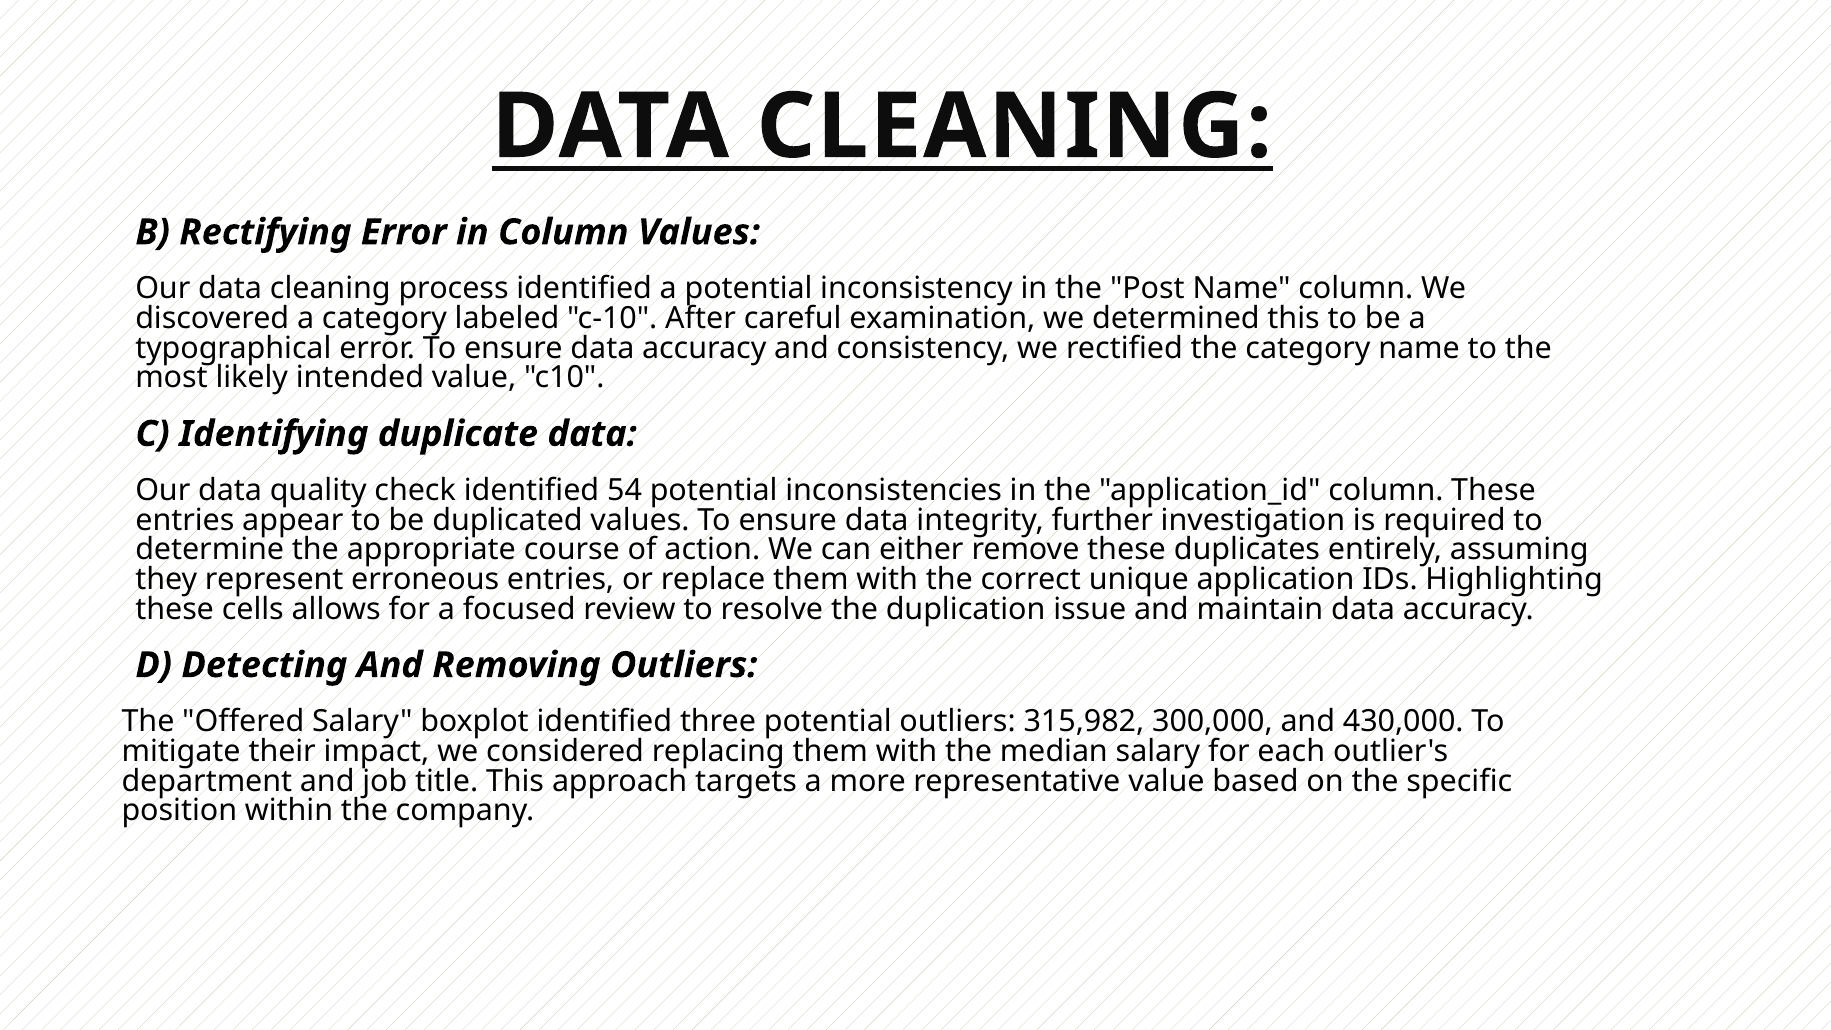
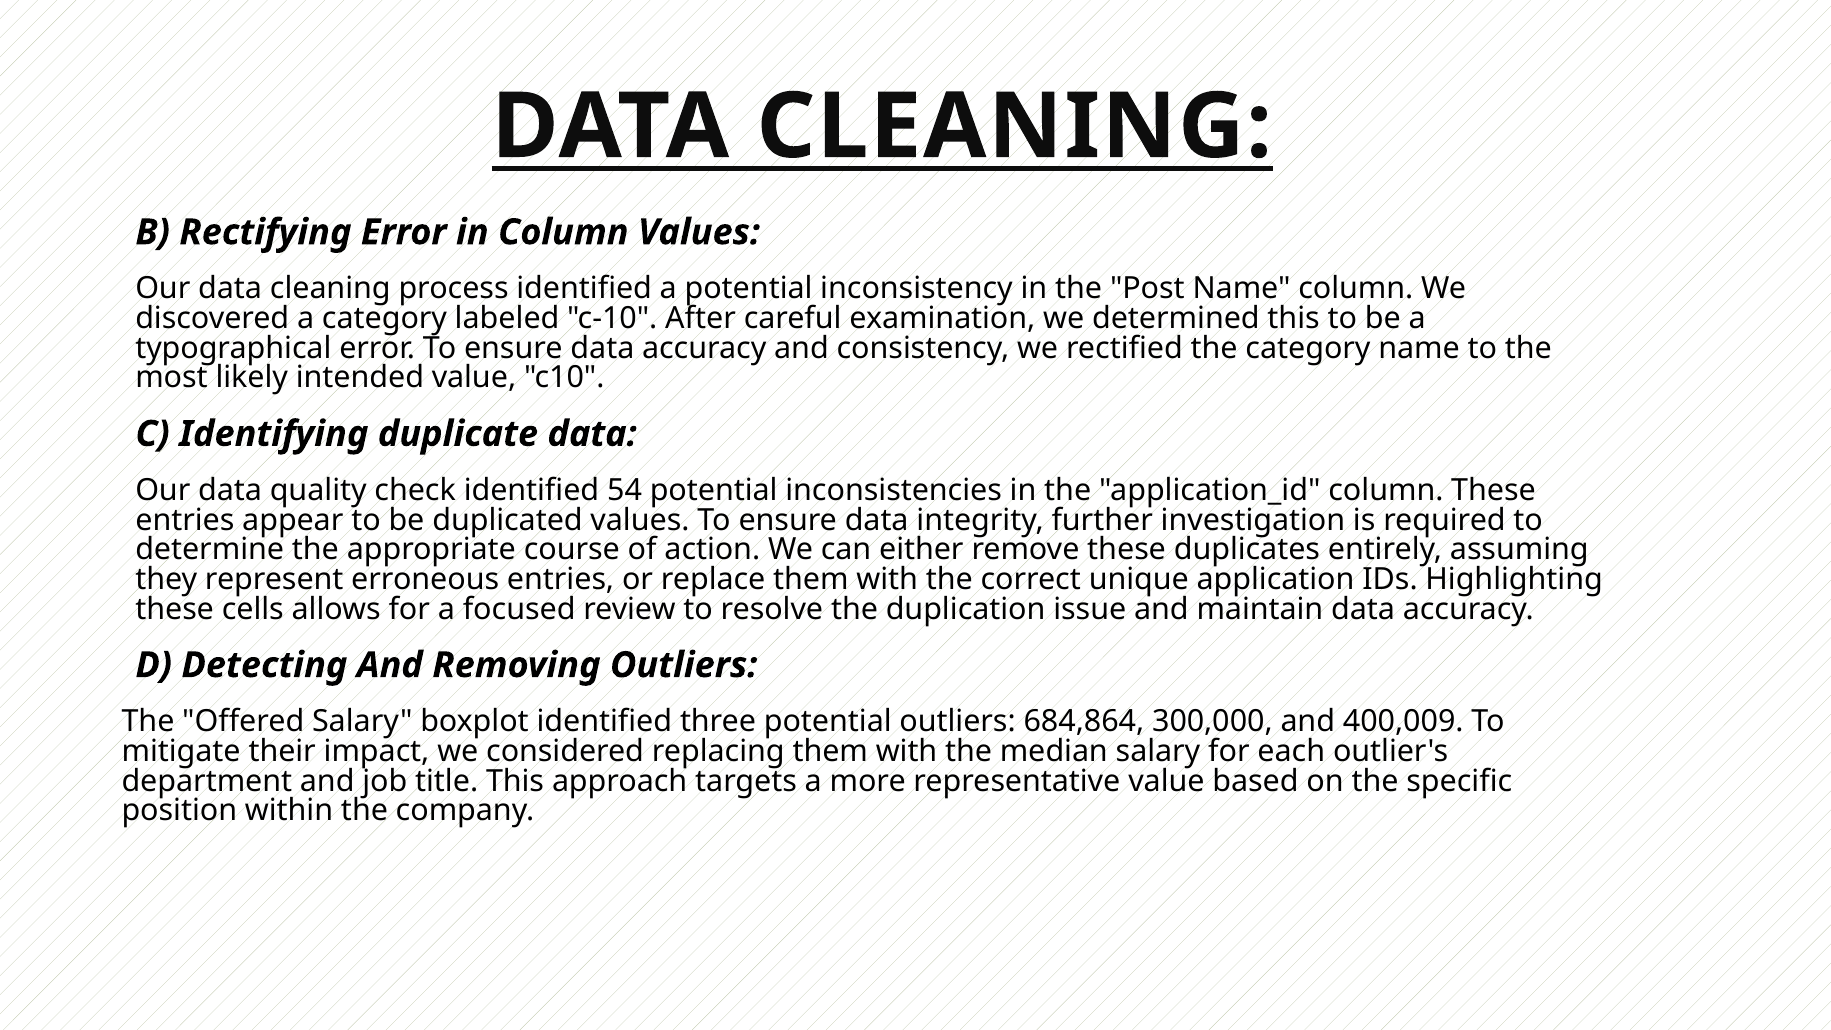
315,982: 315,982 -> 684,864
430,000: 430,000 -> 400,009
